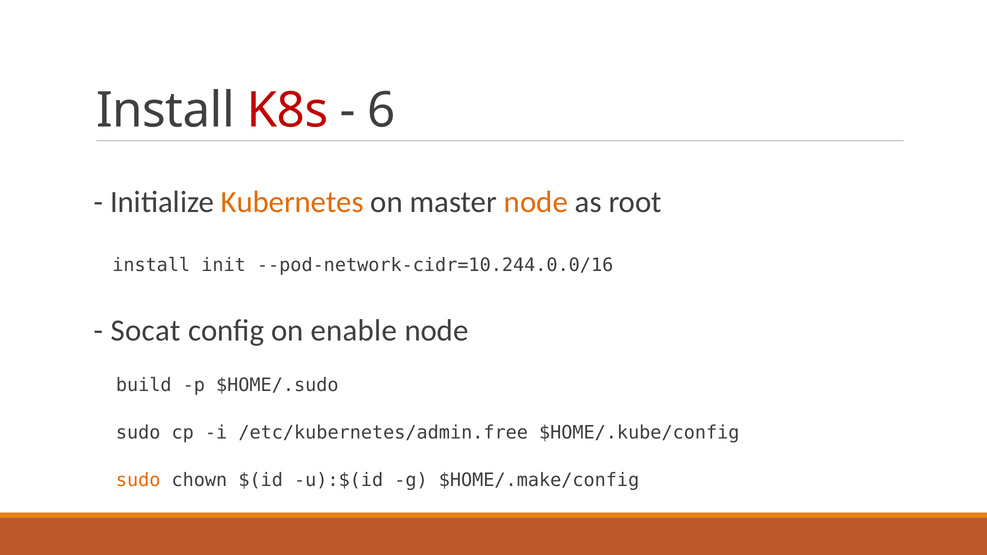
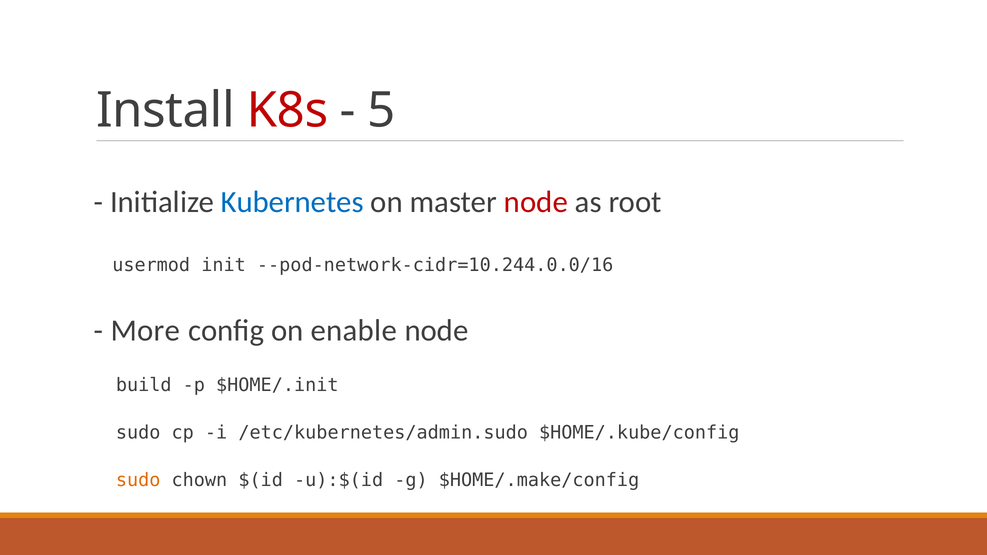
6: 6 -> 5
Kubernetes colour: orange -> blue
node at (536, 202) colour: orange -> red
install at (151, 265): install -> usermod
Socat: Socat -> More
$HOME/.sudo: $HOME/.sudo -> $HOME/.init
/etc/kubernetes/admin.free: /etc/kubernetes/admin.free -> /etc/kubernetes/admin.sudo
